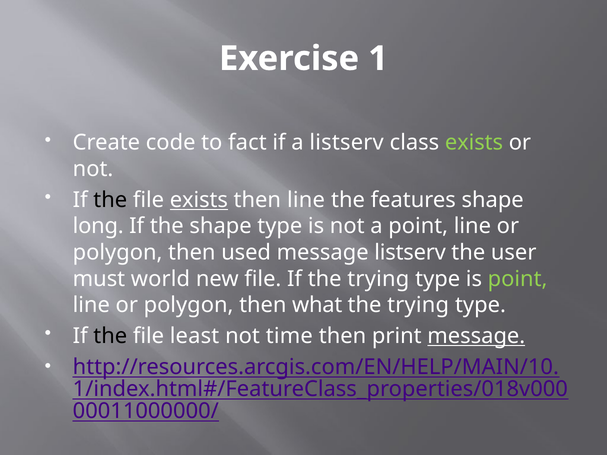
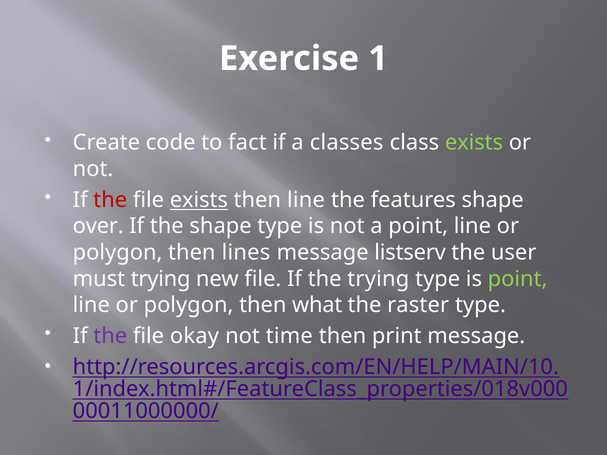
a listserv: listserv -> classes
the at (110, 200) colour: black -> red
long: long -> over
used: used -> lines
must world: world -> trying
trying at (418, 305): trying -> raster
the at (110, 336) colour: black -> purple
least: least -> okay
message at (476, 336) underline: present -> none
